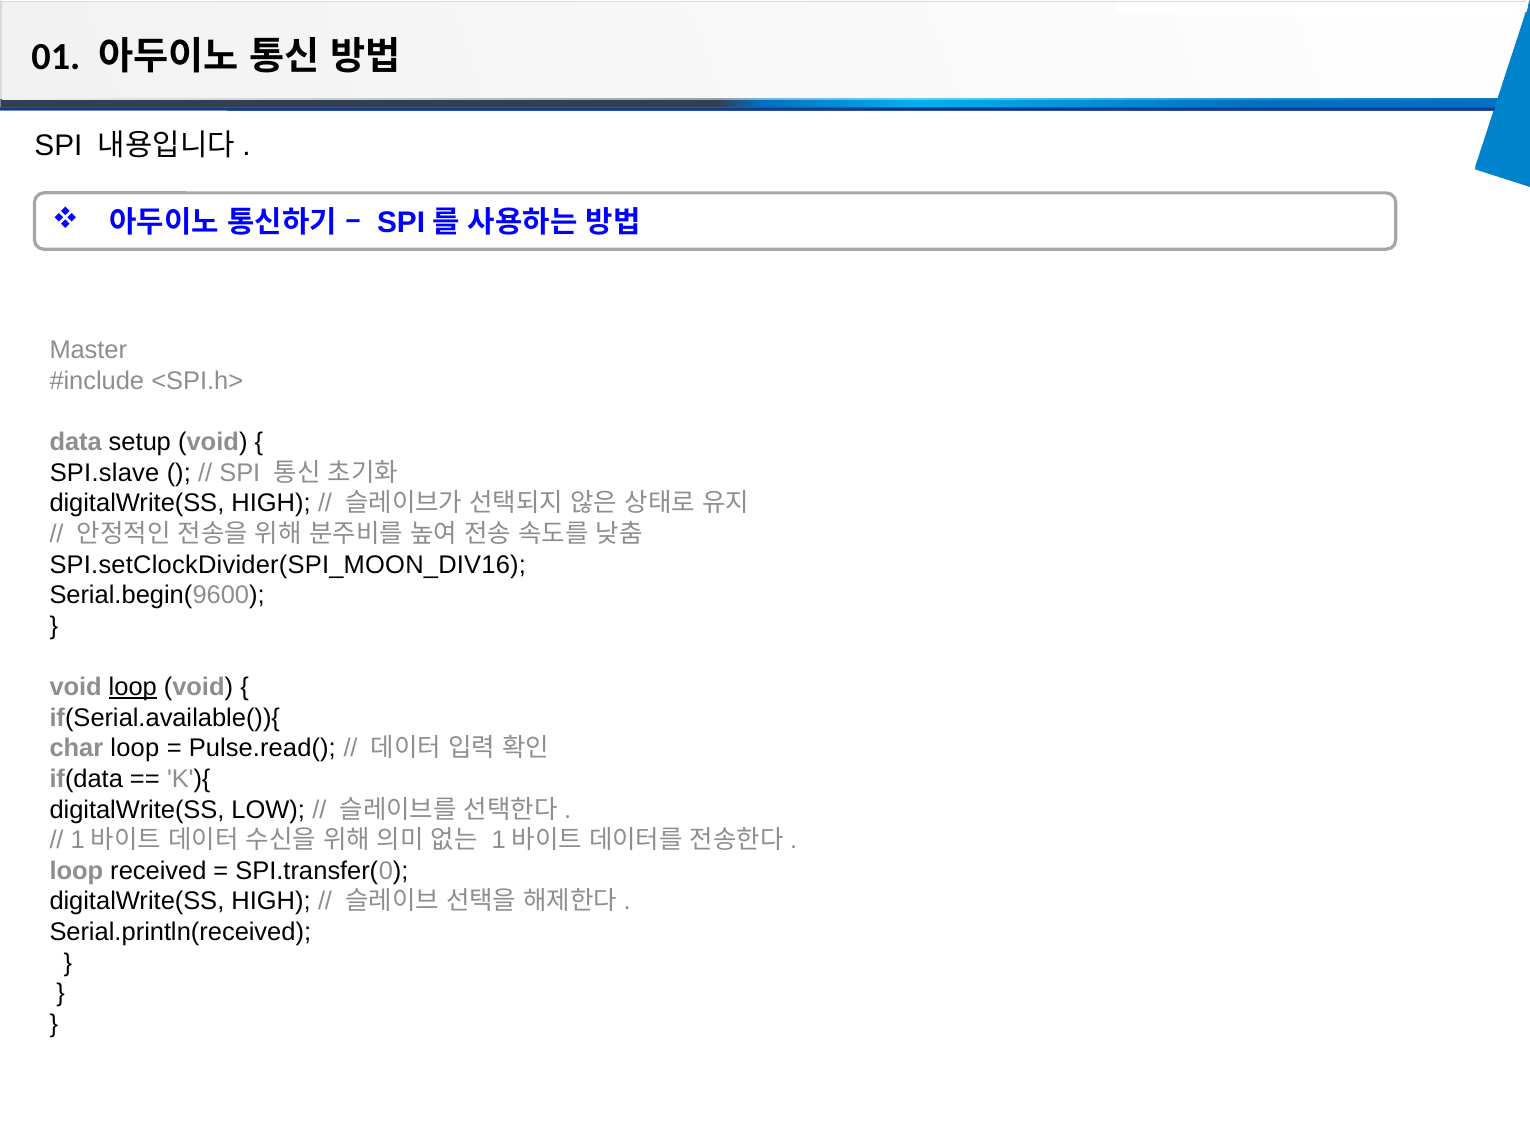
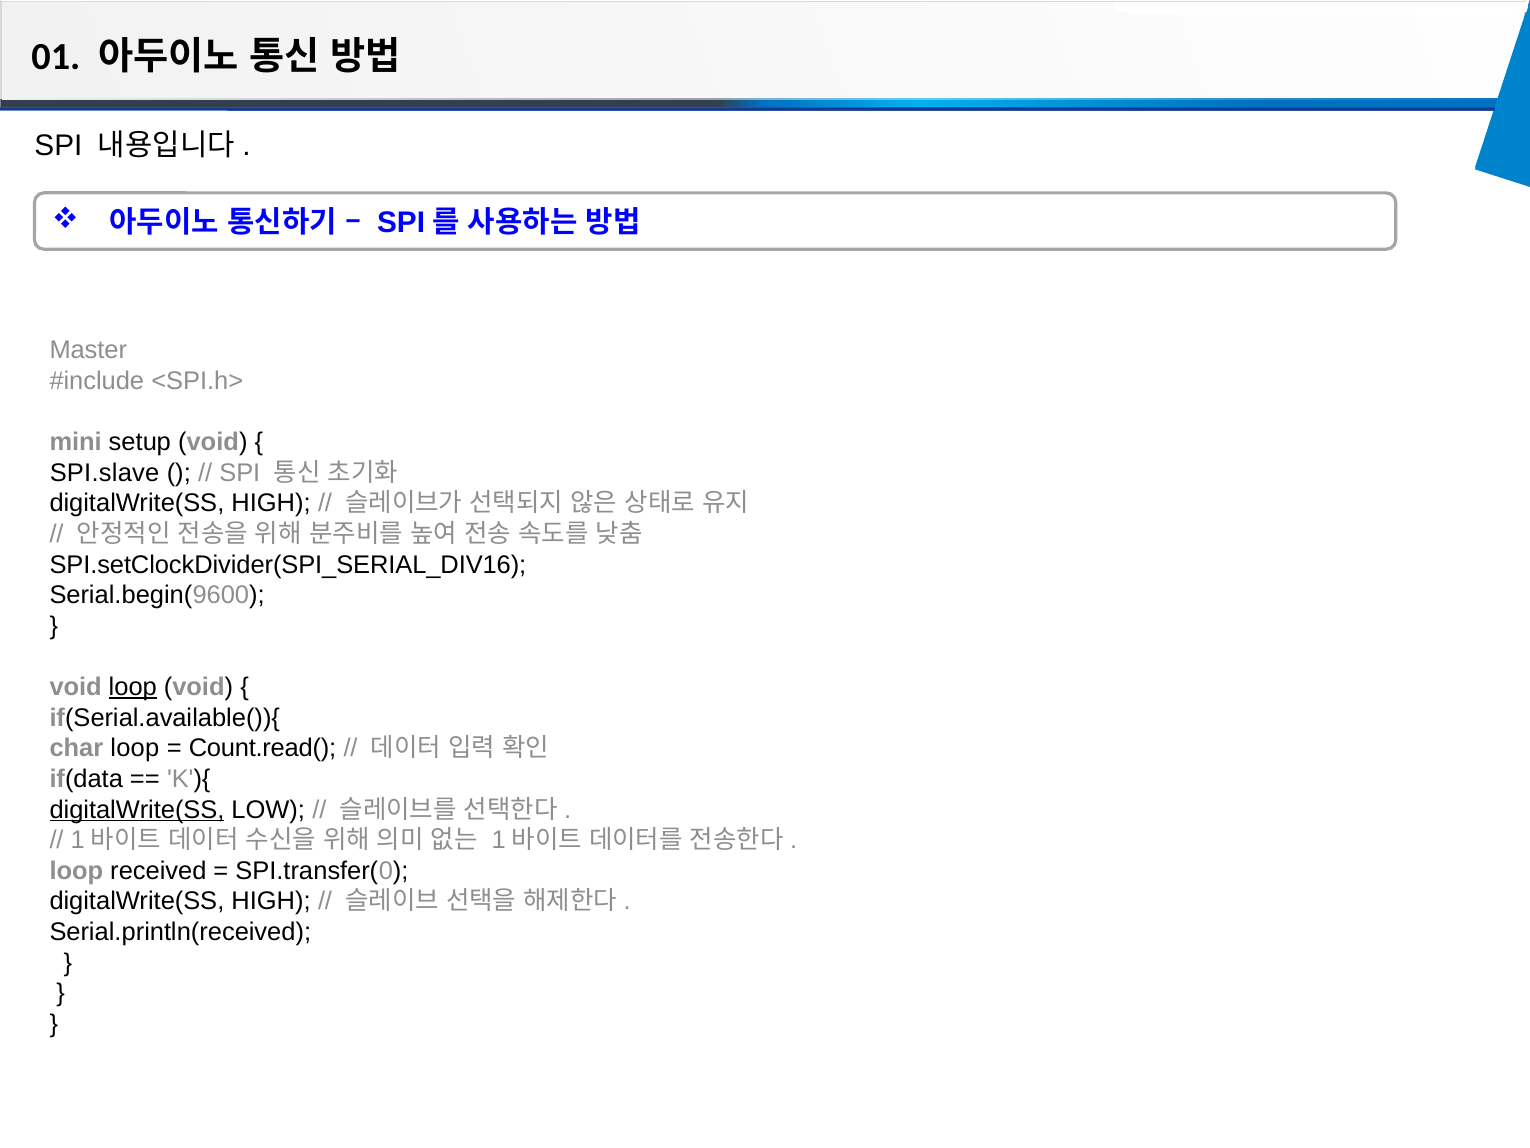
data: data -> mini
SPI.setClockDivider(SPI_MOON_DIV16: SPI.setClockDivider(SPI_MOON_DIV16 -> SPI.setClockDivider(SPI_SERIAL_DIV16
Pulse.read(: Pulse.read( -> Count.read(
digitalWrite(SS at (137, 809) underline: none -> present
